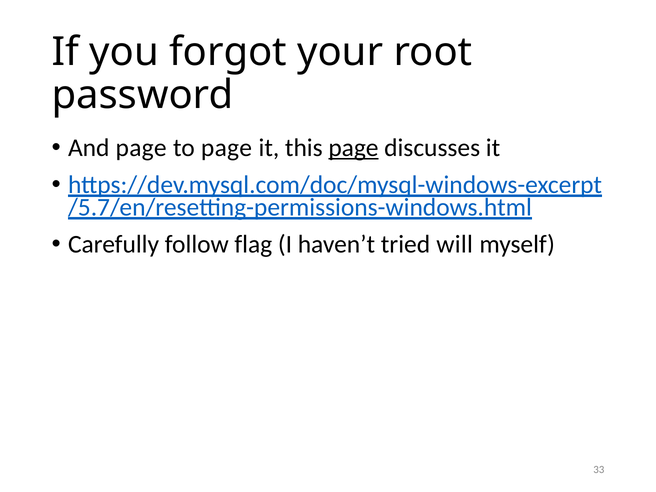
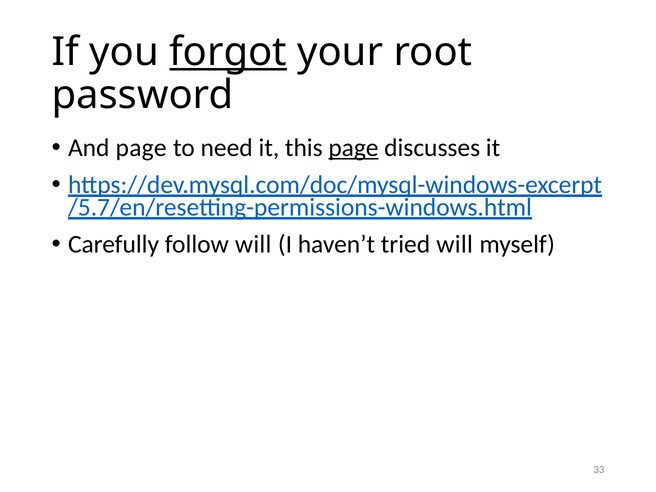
forgot underline: none -> present
to page: page -> need
follow flag: flag -> will
